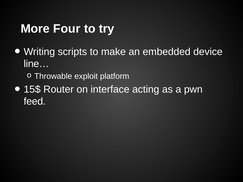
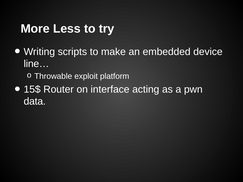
Four: Four -> Less
feed: feed -> data
